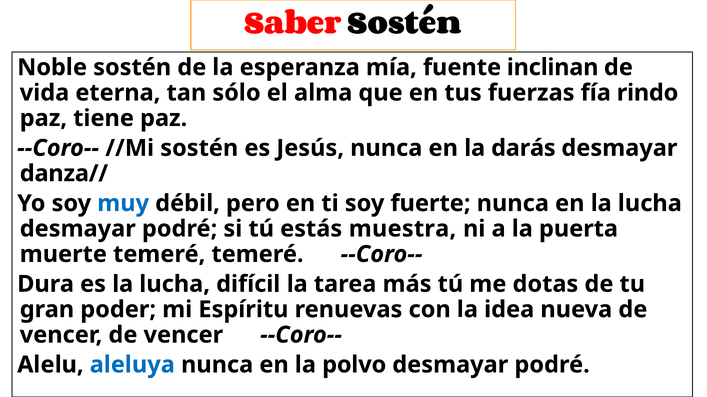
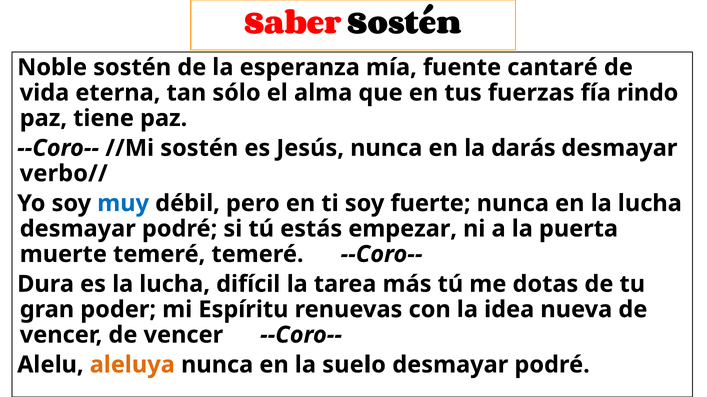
inclinan: inclinan -> cantaré
danza//: danza// -> verbo//
muestra: muestra -> empezar
aleluya colour: blue -> orange
polvo: polvo -> suelo
